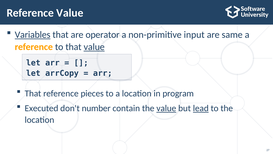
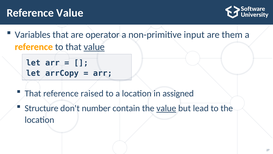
Variables underline: present -> none
same: same -> them
pieces: pieces -> raised
program: program -> assigned
Executed: Executed -> Structure
lead underline: present -> none
